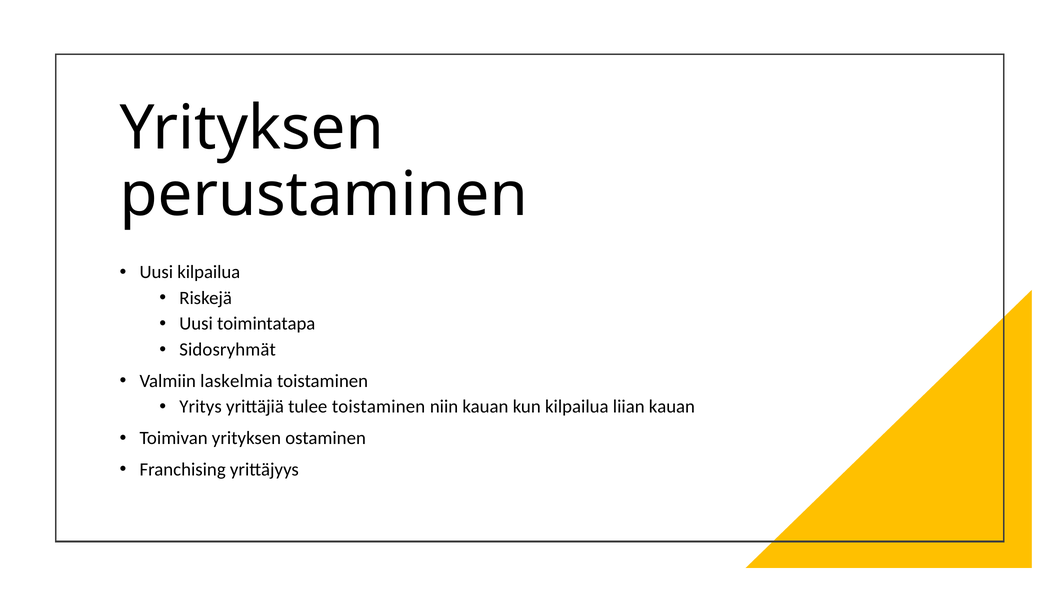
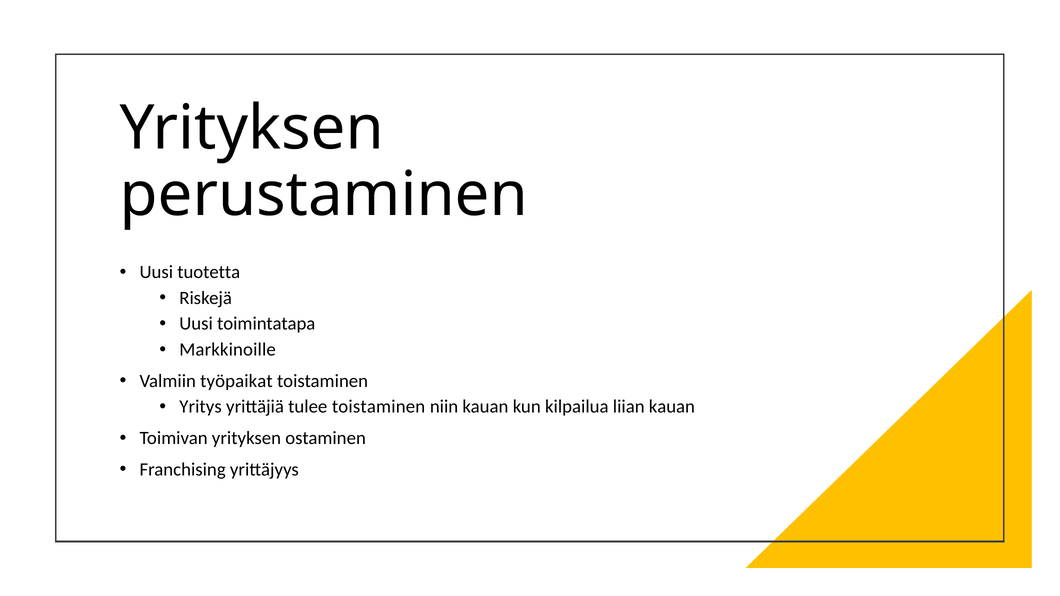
Uusi kilpailua: kilpailua -> tuotetta
Sidosryhmät: Sidosryhmät -> Markkinoille
laskelmia: laskelmia -> työpaikat
